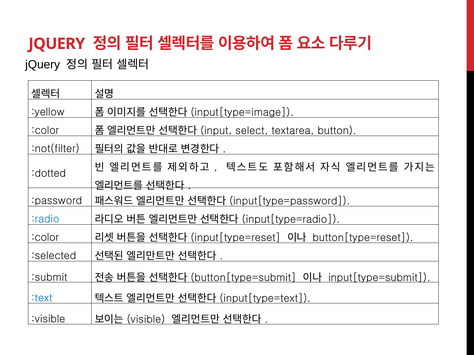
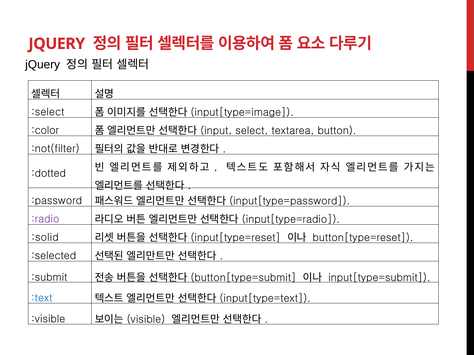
:yellow: :yellow -> :select
:radio colour: blue -> purple
:color at (45, 238): :color -> :solid
